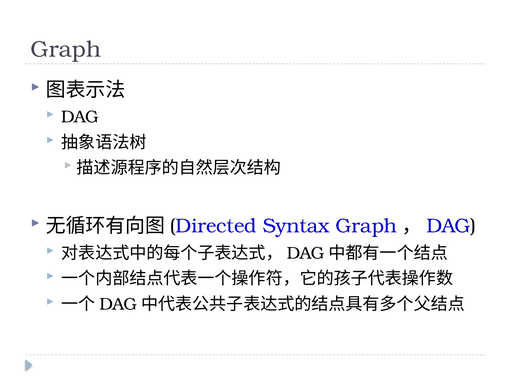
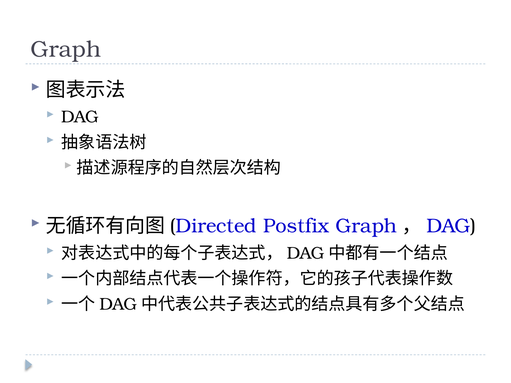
Syntax: Syntax -> Postfix
